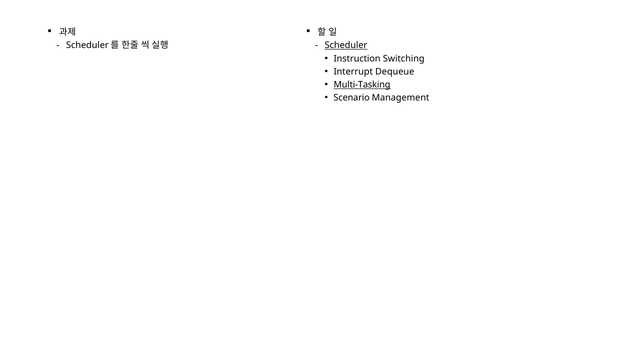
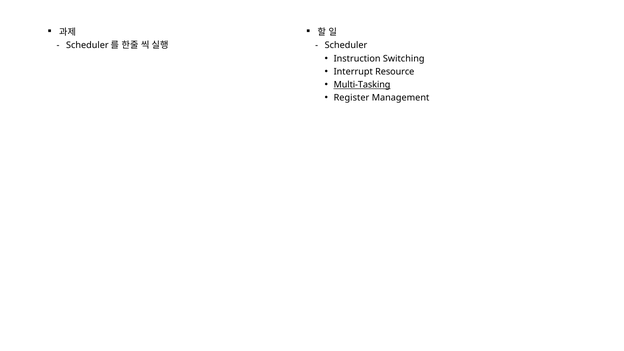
Scheduler underline: present -> none
Dequeue: Dequeue -> Resource
Scenario: Scenario -> Register
